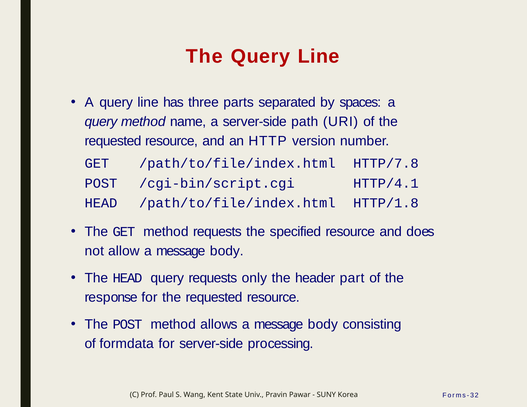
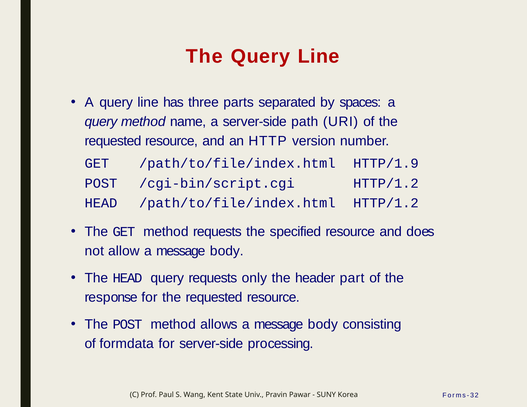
HTTP/7.8: HTTP/7.8 -> HTTP/1.9
/cgi-bin/script.cgi HTTP/4.1: HTTP/4.1 -> HTTP/1.2
/path/to/file/index.html HTTP/1.8: HTTP/1.8 -> HTTP/1.2
